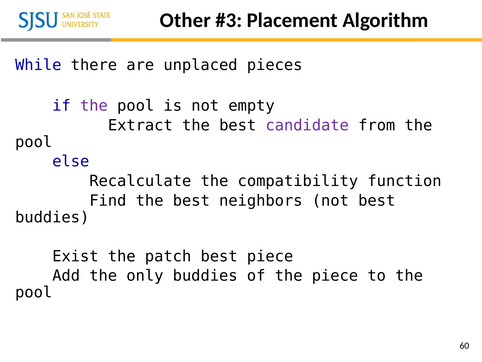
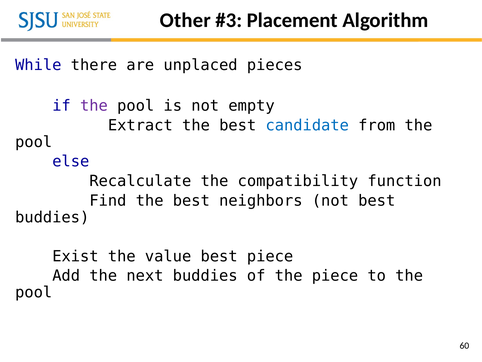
candidate colour: purple -> blue
patch: patch -> value
only: only -> next
